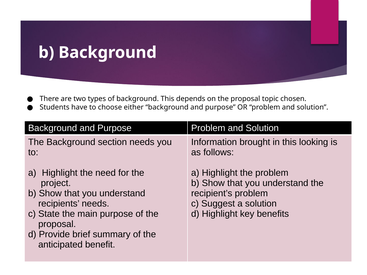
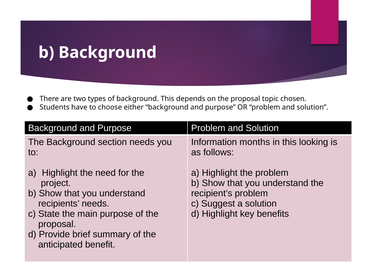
brought: brought -> months
